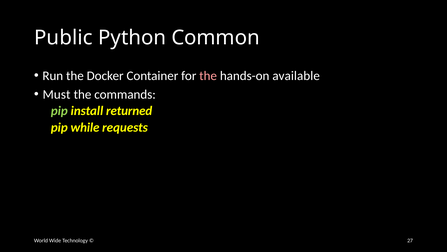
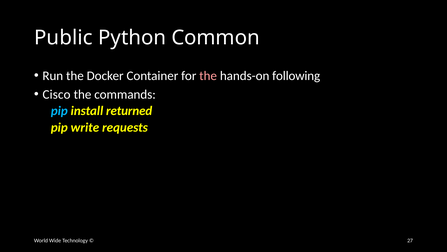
available: available -> following
Must: Must -> Cisco
pip at (59, 111) colour: light green -> light blue
while: while -> write
